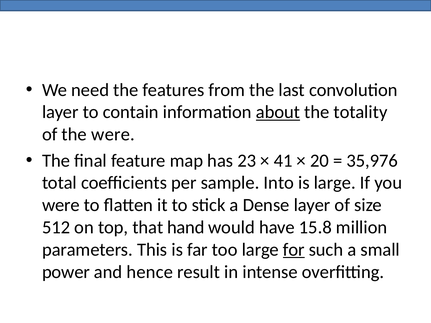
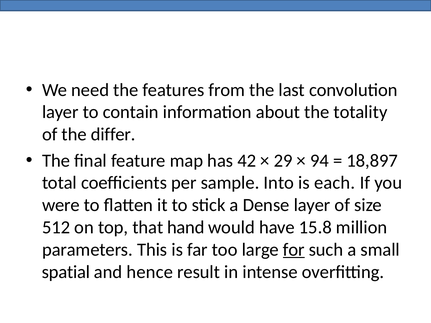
about underline: present -> none
the were: were -> differ
23: 23 -> 42
41: 41 -> 29
20: 20 -> 94
35,976: 35,976 -> 18,897
is large: large -> each
power: power -> spatial
